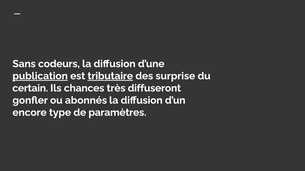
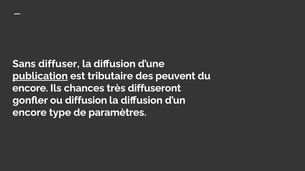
codeurs: codeurs -> diffuser
tributaire underline: present -> none
surprise: surprise -> peuvent
certain at (30, 88): certain -> encore
ou abonnés: abonnés -> diffusion
